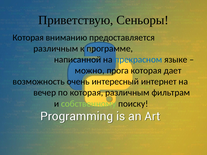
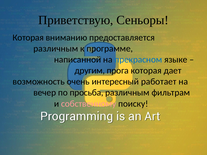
можно: можно -> другим
интернет: интернет -> работает
по которая: которая -> просьба
собственному colour: light green -> pink
